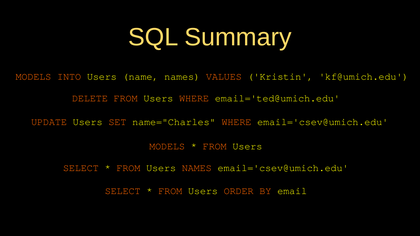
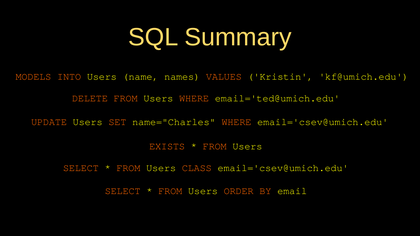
MODELS at (167, 147): MODELS -> EXISTS
Users NAMES: NAMES -> CLASS
